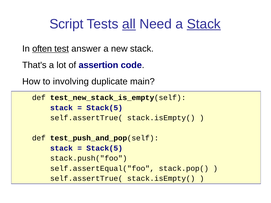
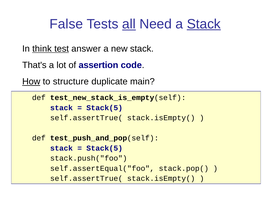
Script: Script -> False
often: often -> think
How underline: none -> present
involving: involving -> structure
